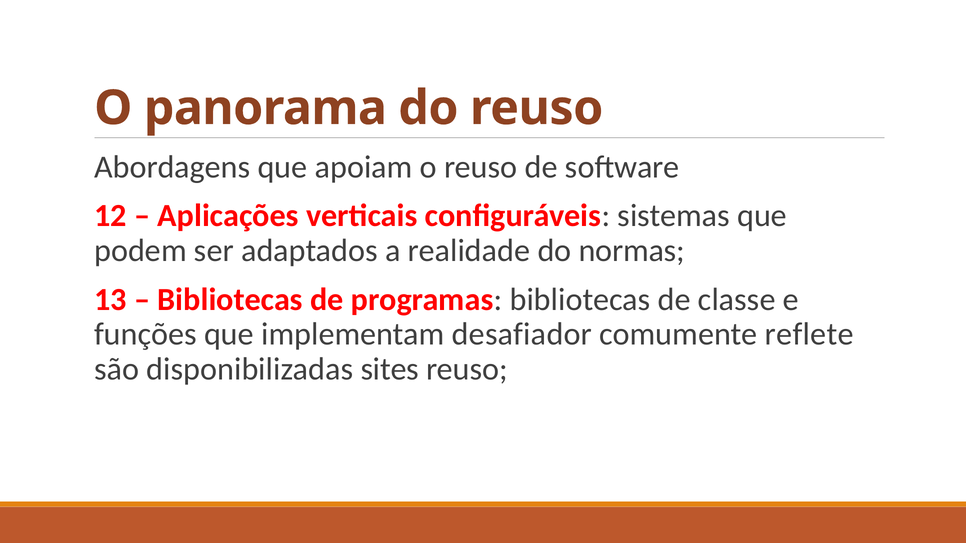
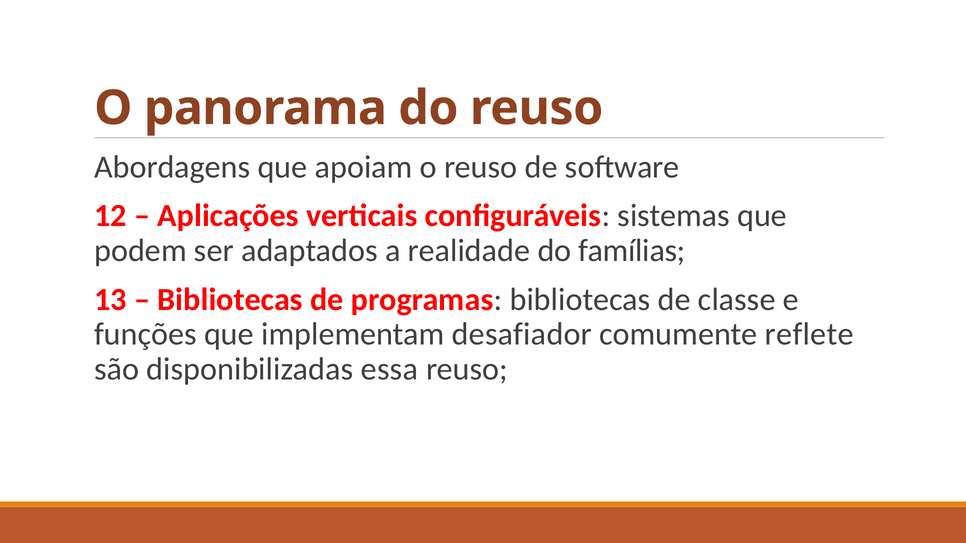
normas: normas -> famílias
sites: sites -> essa
